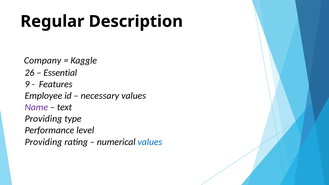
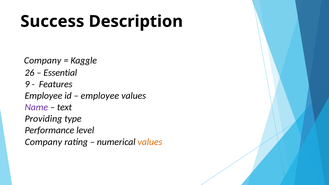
Regular: Regular -> Success
necessary at (100, 96): necessary -> employee
Providing at (43, 142): Providing -> Company
values at (150, 142) colour: blue -> orange
